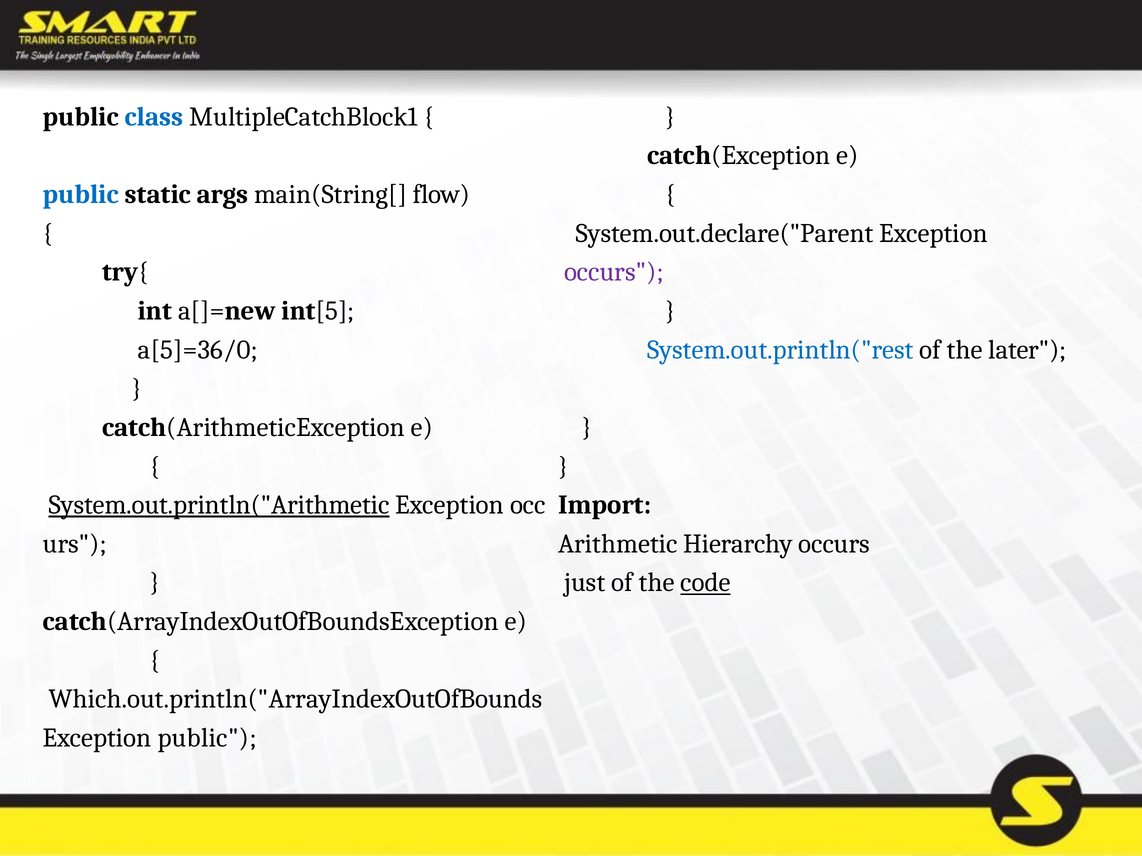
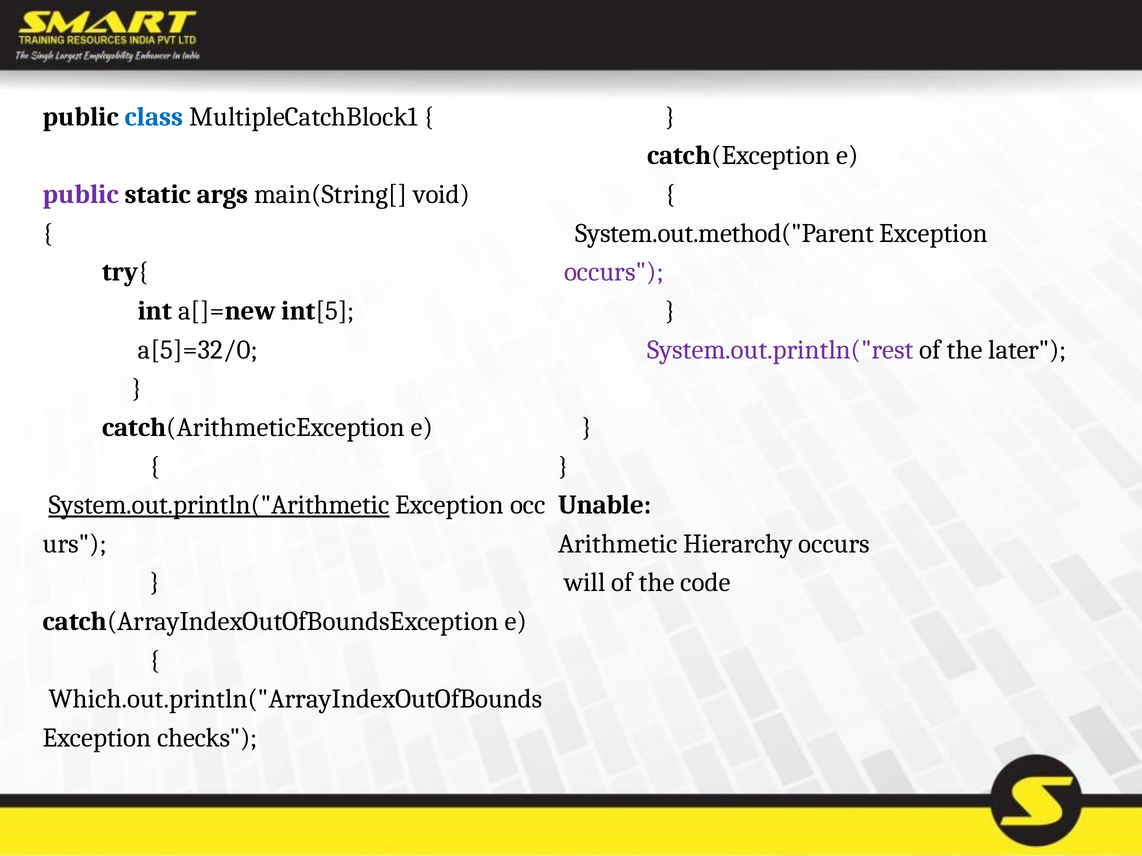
public at (81, 194) colour: blue -> purple
flow: flow -> void
System.out.declare("Parent: System.out.declare("Parent -> System.out.method("Parent
a[5]=36/0: a[5]=36/0 -> a[5]=32/0
System.out.println("rest colour: blue -> purple
Import: Import -> Unable
just: just -> will
code underline: present -> none
Exception public: public -> checks
